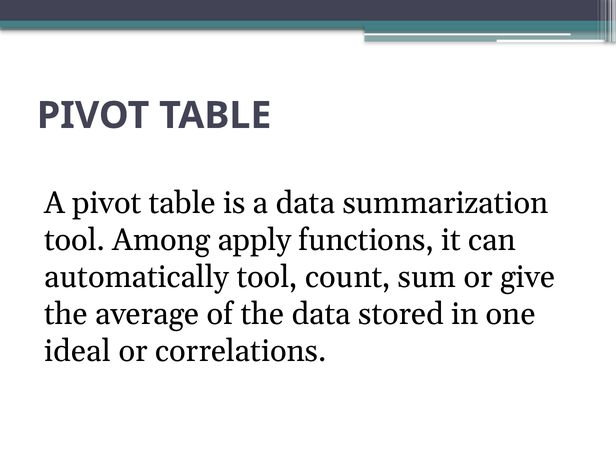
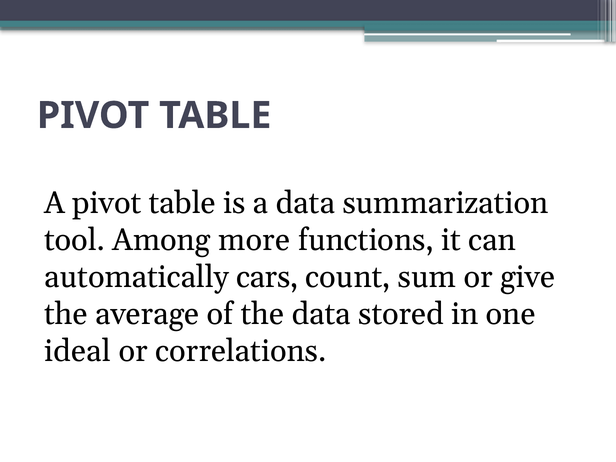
apply: apply -> more
automatically tool: tool -> cars
